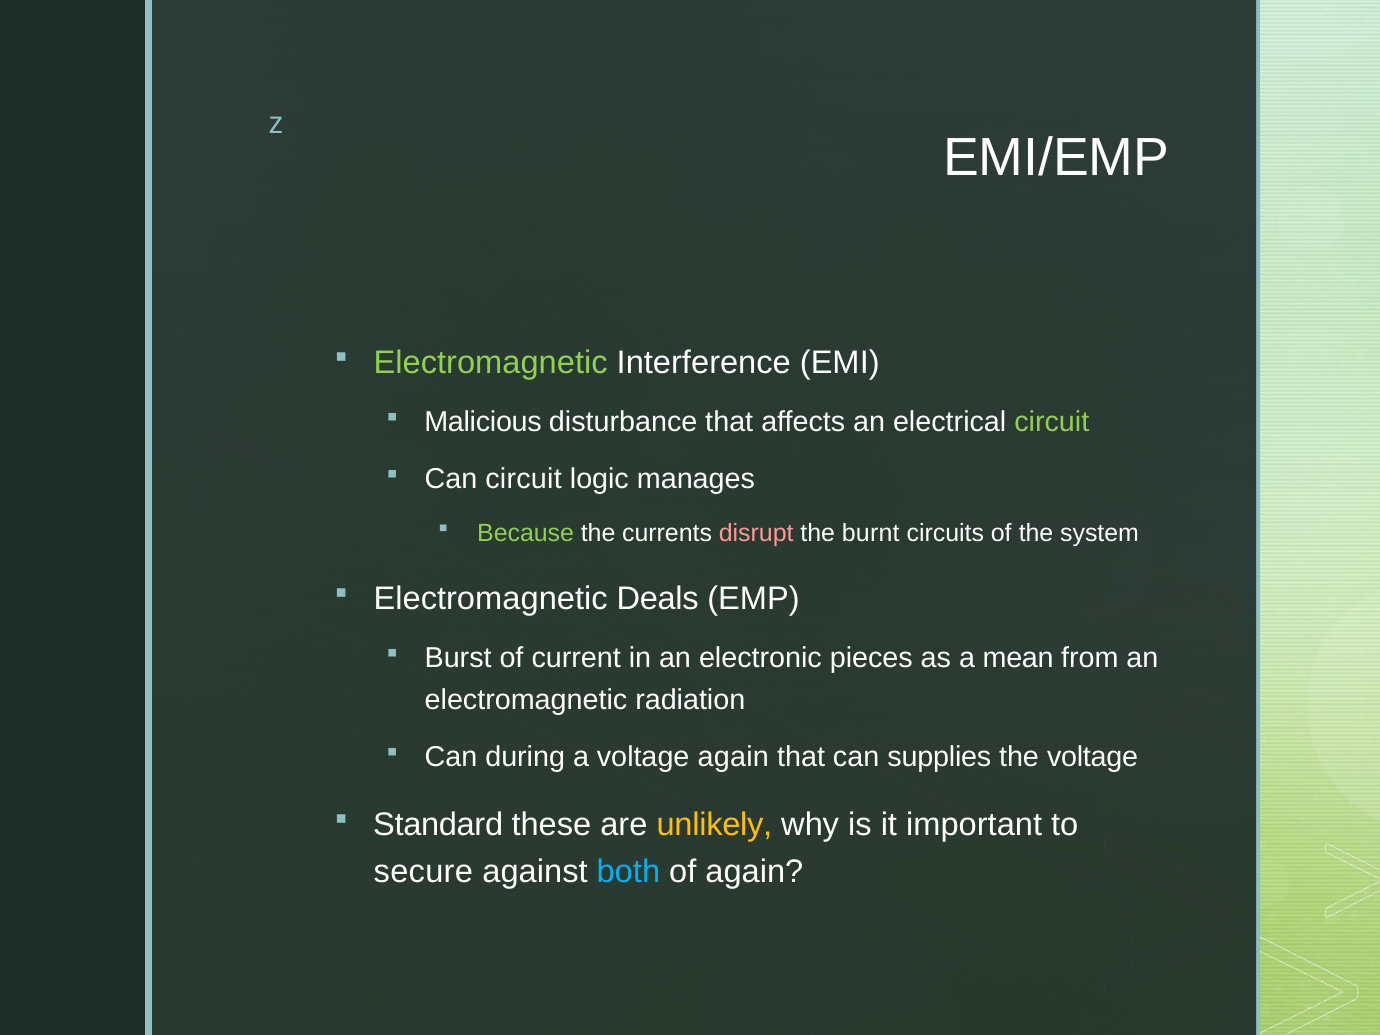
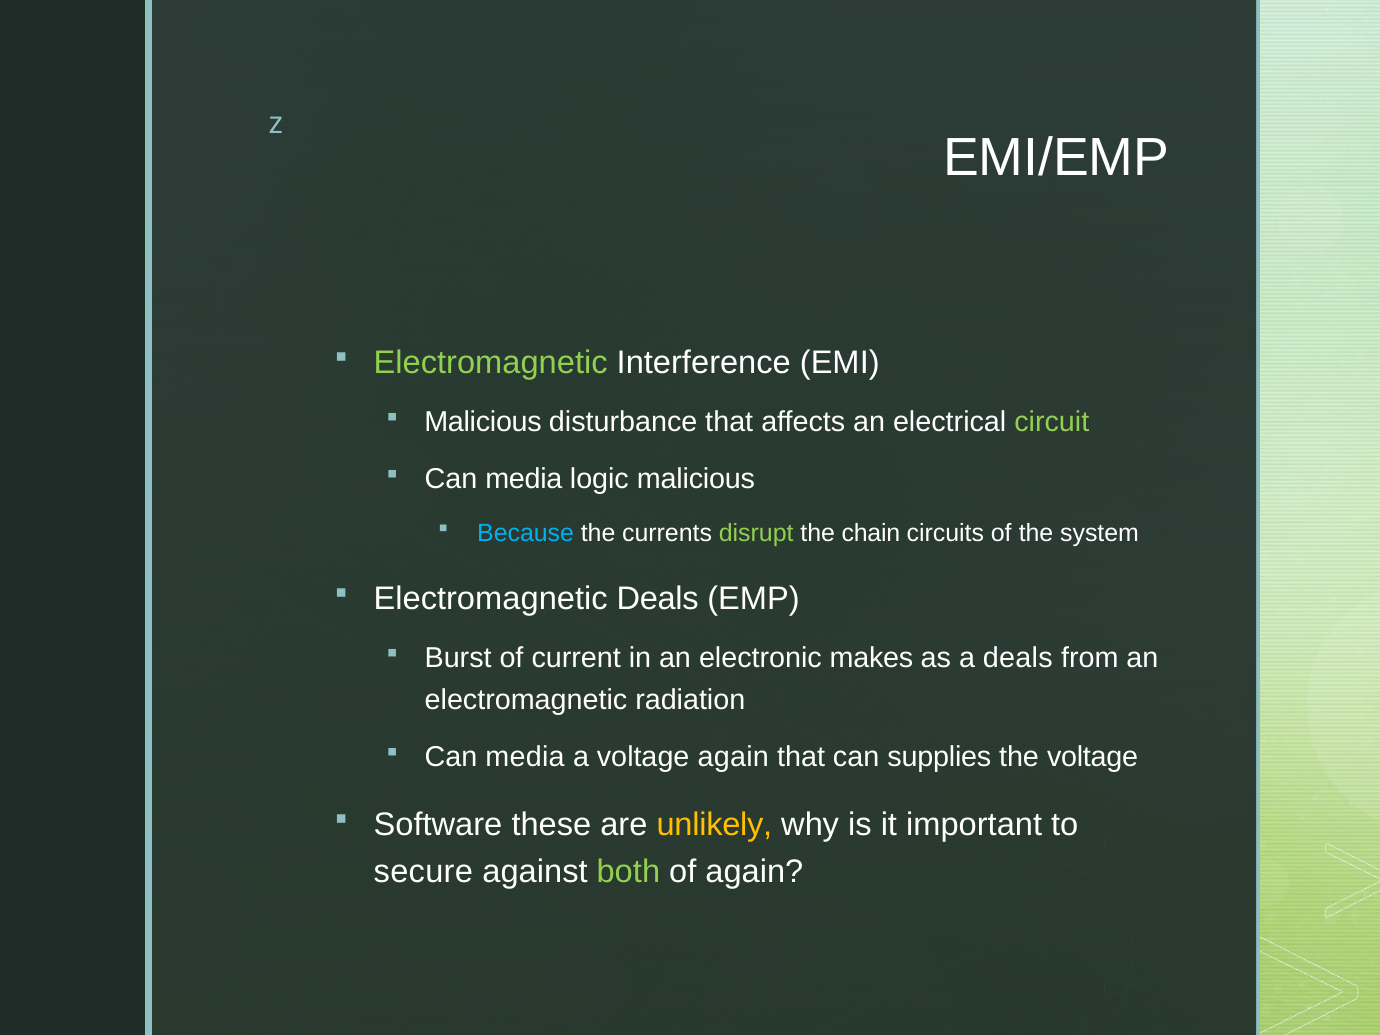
circuit at (524, 479): circuit -> media
logic manages: manages -> malicious
Because colour: light green -> light blue
disrupt colour: pink -> light green
burnt: burnt -> chain
pieces: pieces -> makes
a mean: mean -> deals
during at (525, 757): during -> media
Standard: Standard -> Software
both colour: light blue -> light green
